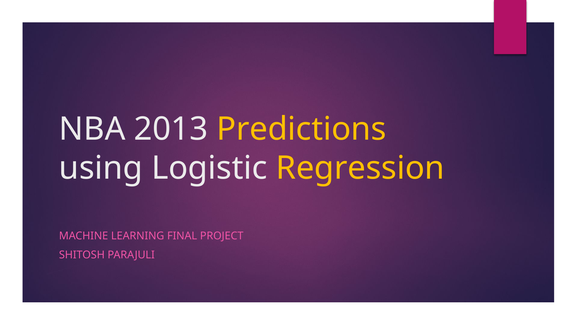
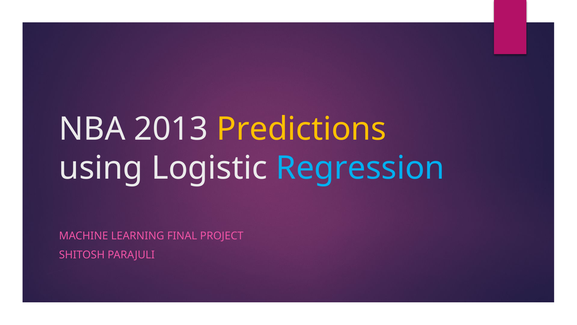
Regression colour: yellow -> light blue
